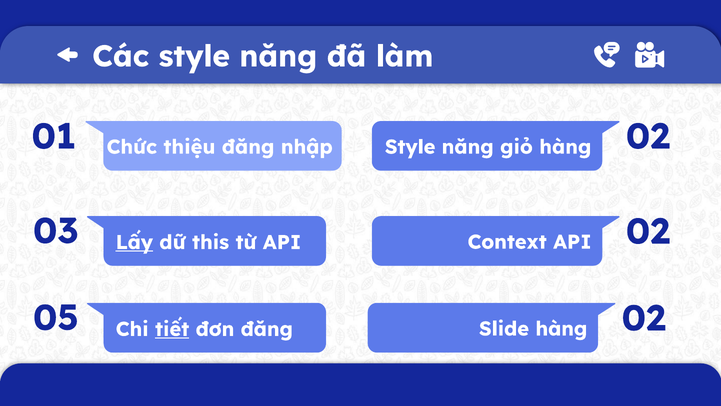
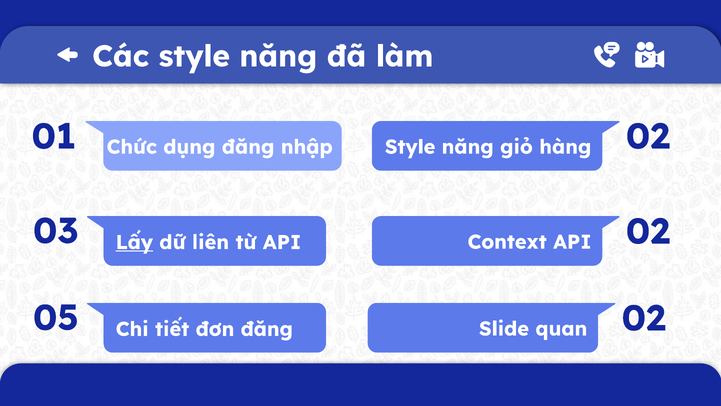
thiệu: thiệu -> dụng
this: this -> liên
Slide hàng: hàng -> quan
tiết underline: present -> none
